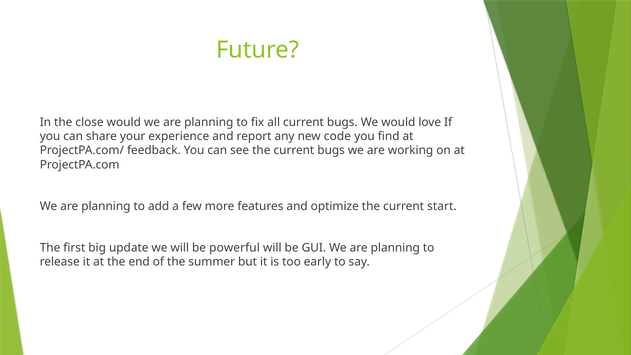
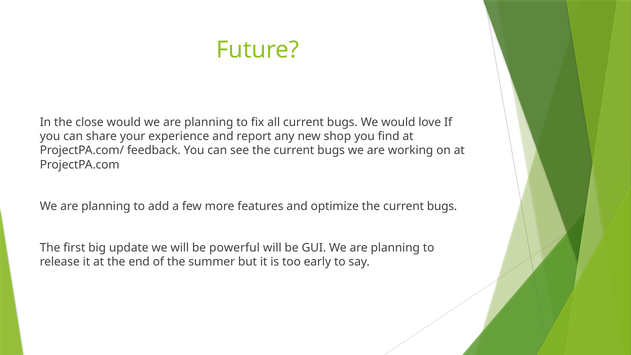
code: code -> shop
optimize the current start: start -> bugs
